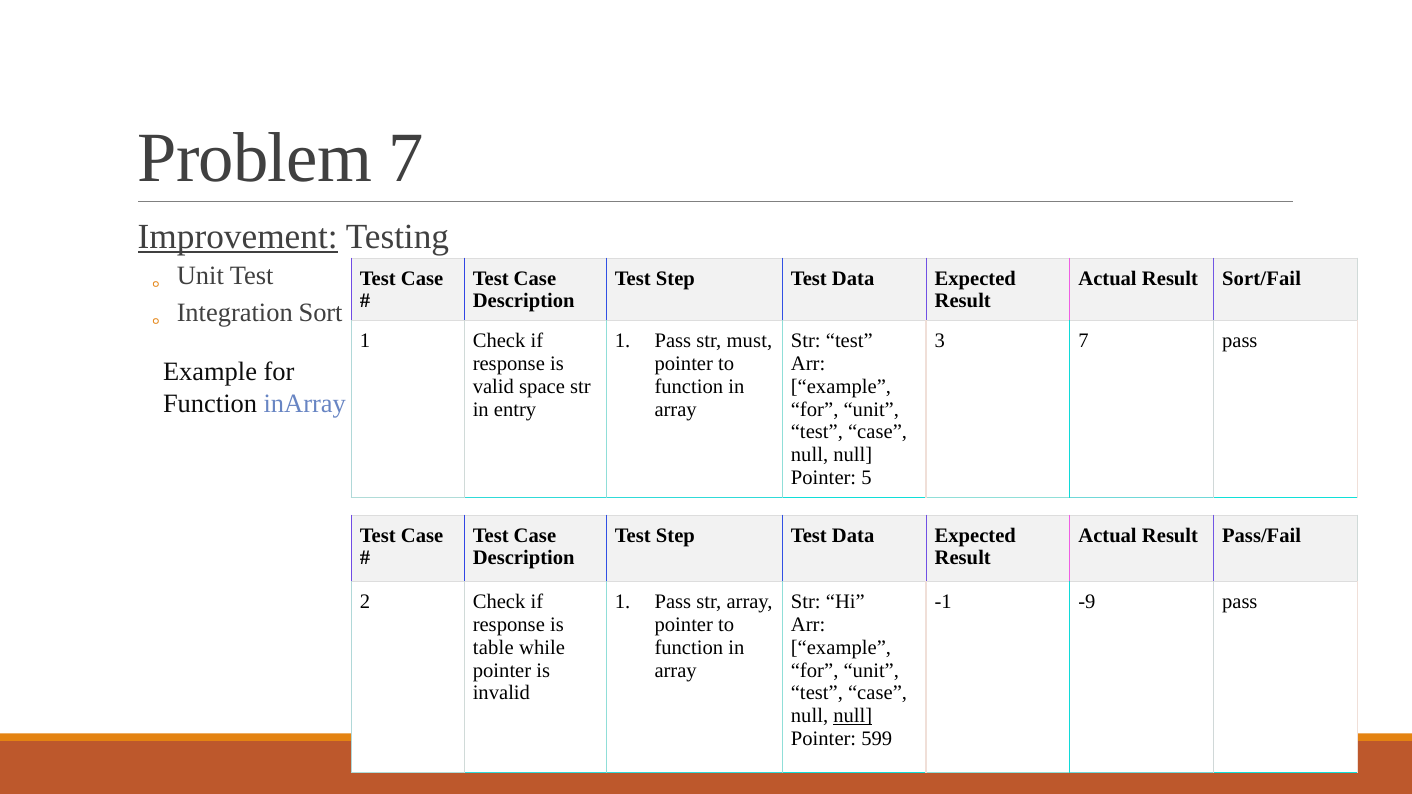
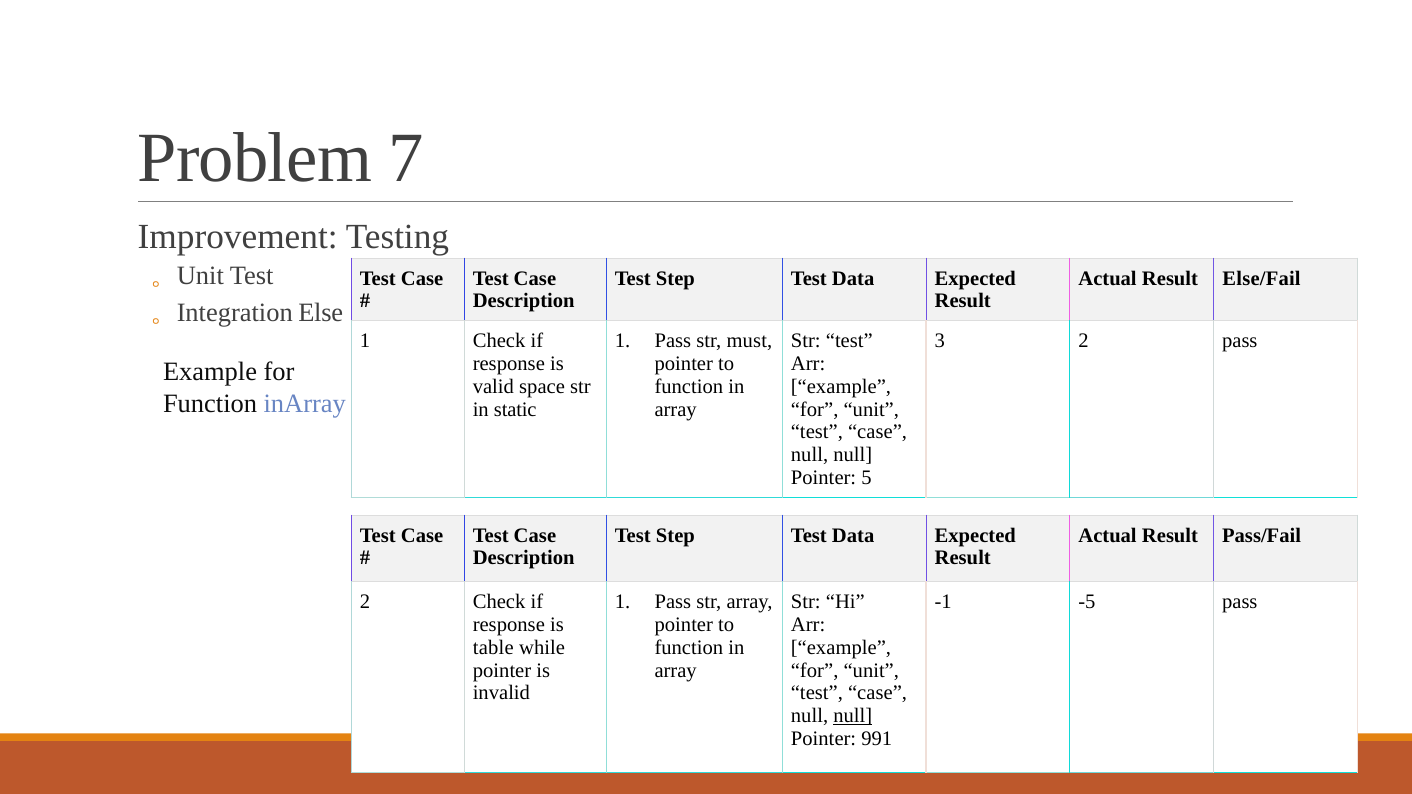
Improvement underline: present -> none
Sort/Fail: Sort/Fail -> Else/Fail
Sort: Sort -> Else
3 7: 7 -> 2
entry: entry -> static
-9: -9 -> -5
599: 599 -> 991
